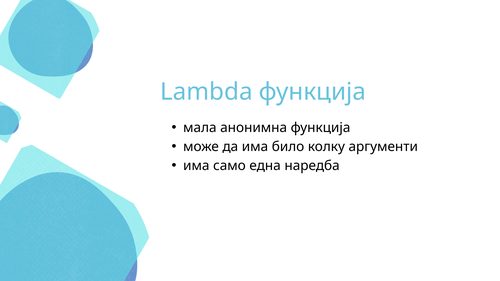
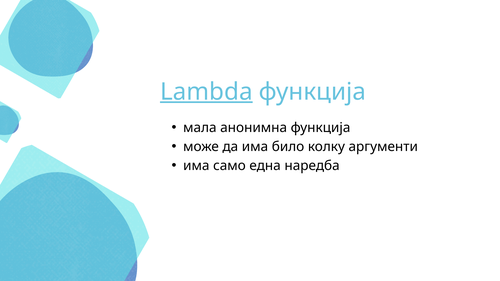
Lambda underline: none -> present
